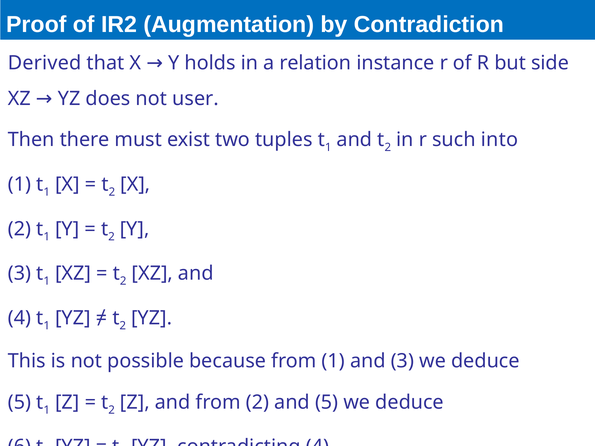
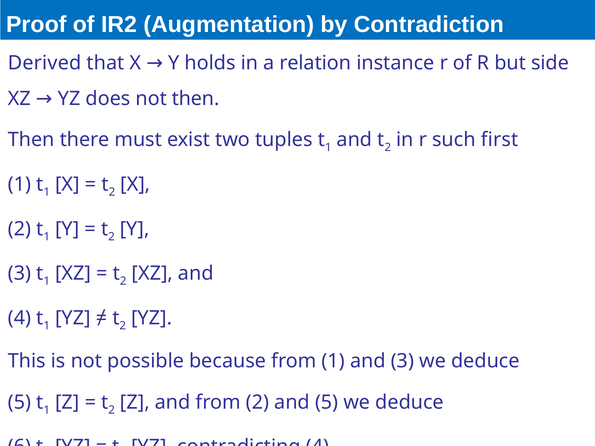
not user: user -> then
into: into -> first
